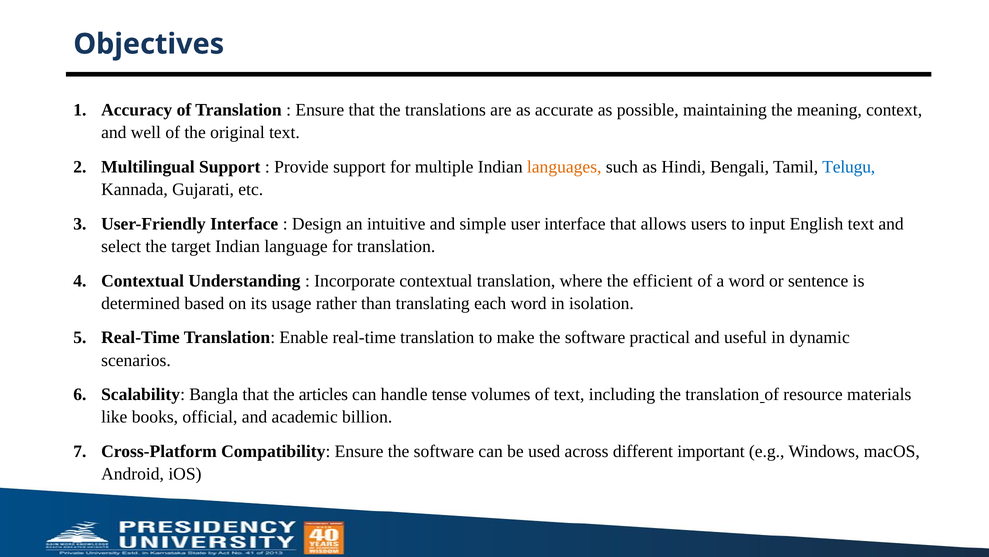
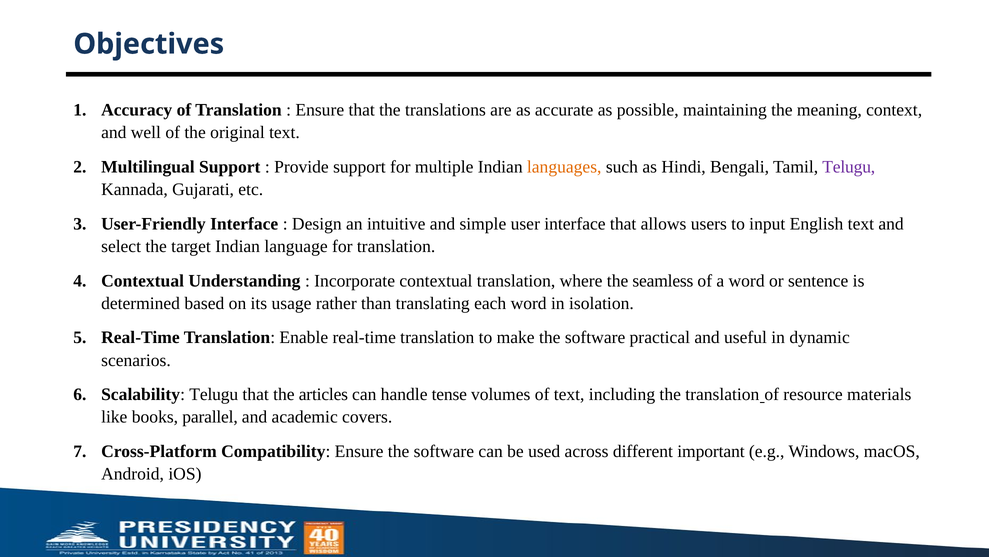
Telugu at (849, 167) colour: blue -> purple
efficient: efficient -> seamless
Scalability Bangla: Bangla -> Telugu
official: official -> parallel
billion: billion -> covers
